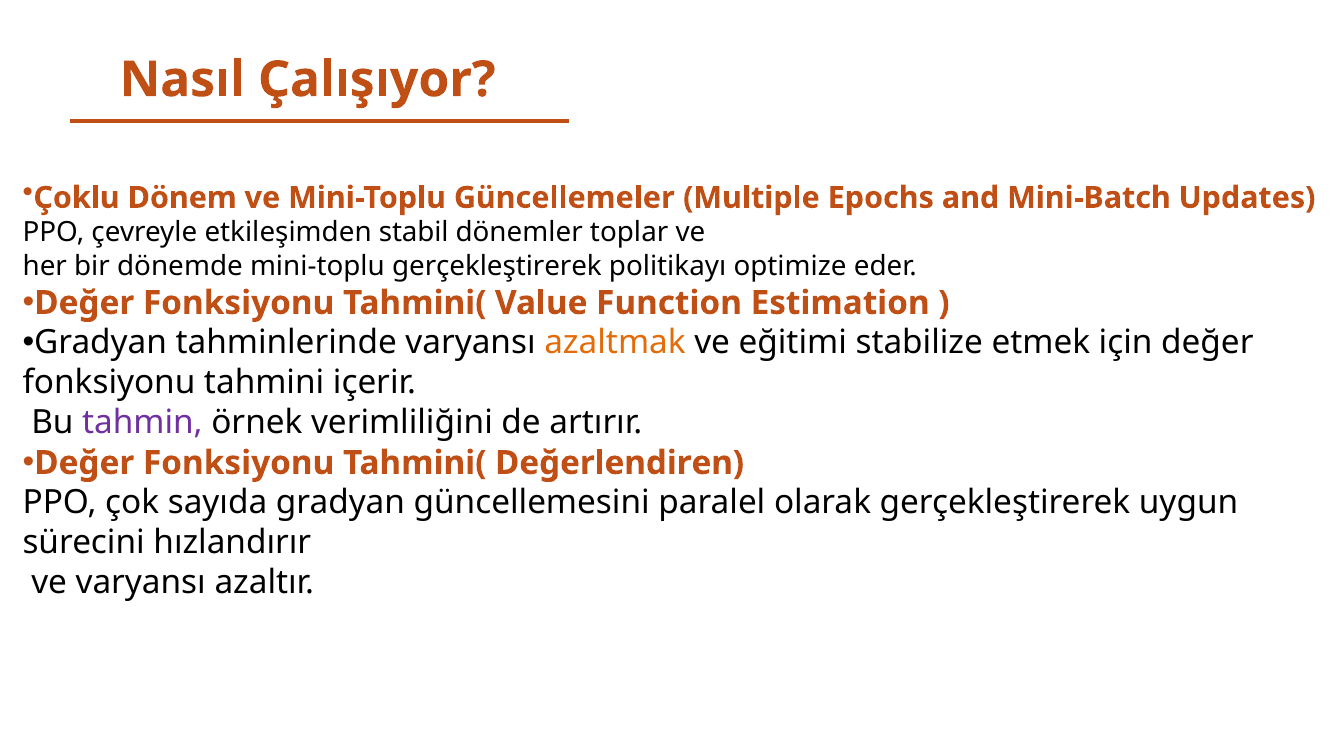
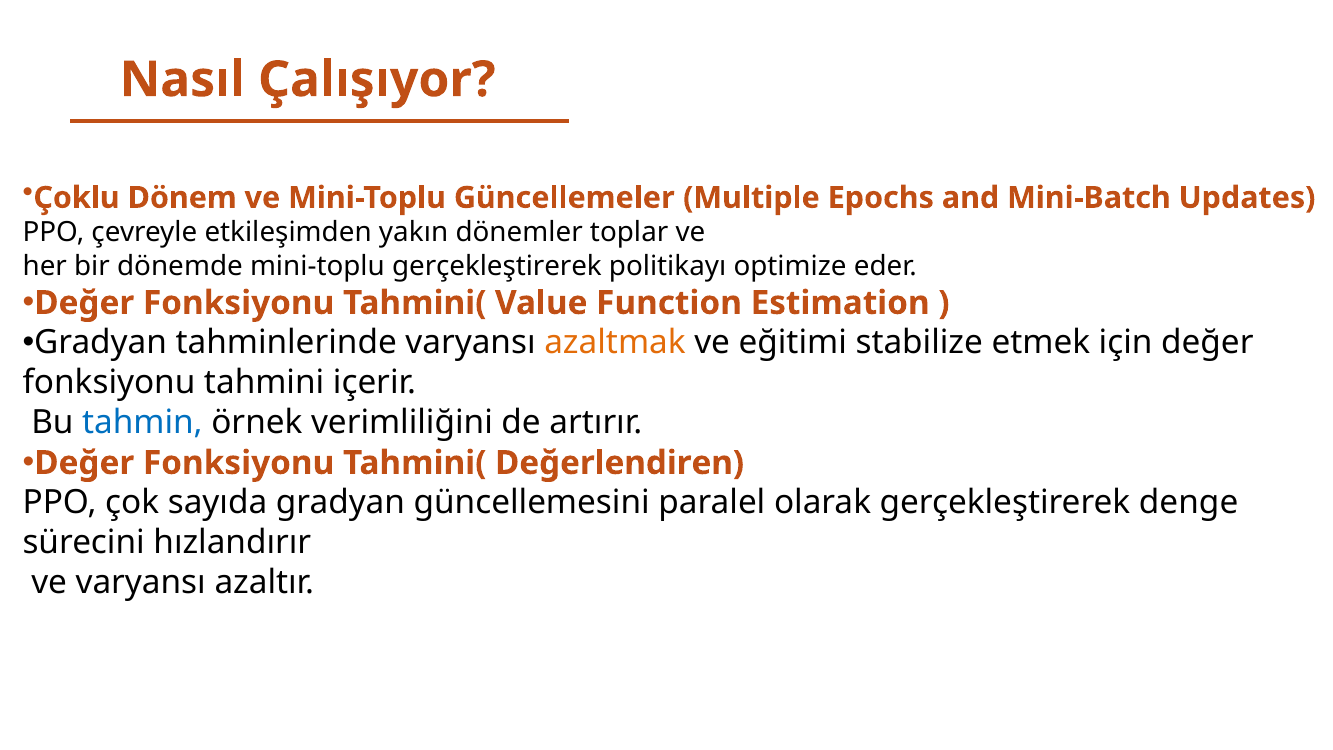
stabil: stabil -> yakın
tahmin colour: purple -> blue
uygun: uygun -> denge
